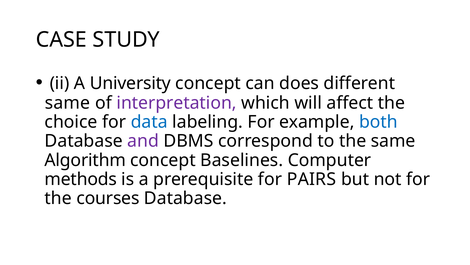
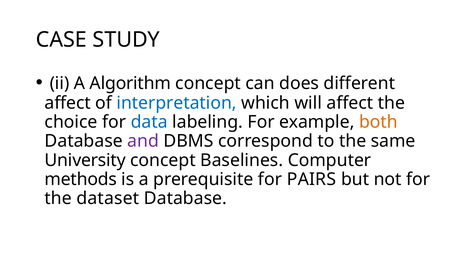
University: University -> Algorithm
same at (68, 103): same -> affect
interpretation colour: purple -> blue
both colour: blue -> orange
Algorithm: Algorithm -> University
courses: courses -> dataset
